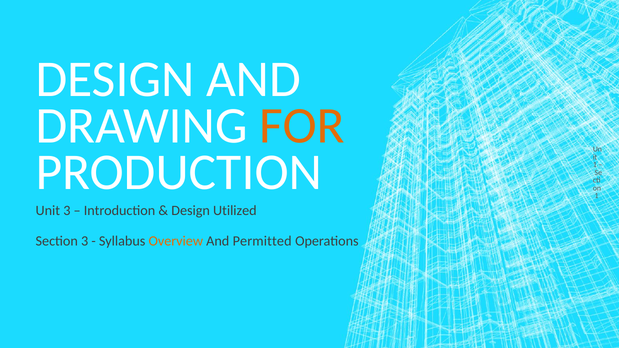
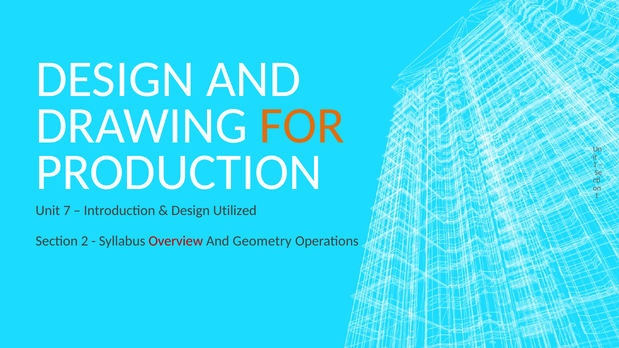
Unit 3: 3 -> 7
Section 3: 3 -> 2
Overview colour: orange -> red
Permitted: Permitted -> Geometry
